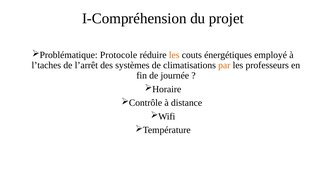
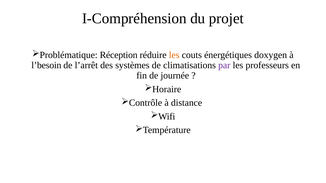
Protocole: Protocole -> Réception
employé: employé -> doxygen
l’taches: l’taches -> l’besoin
par colour: orange -> purple
